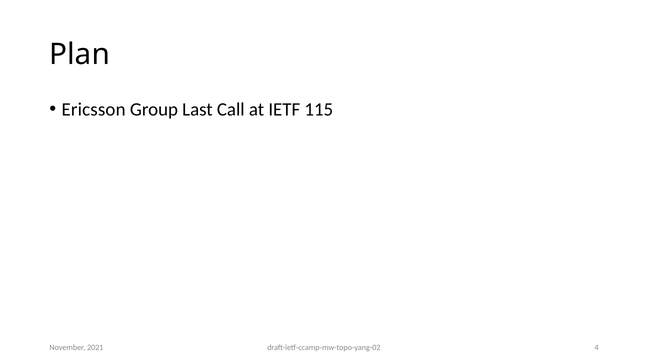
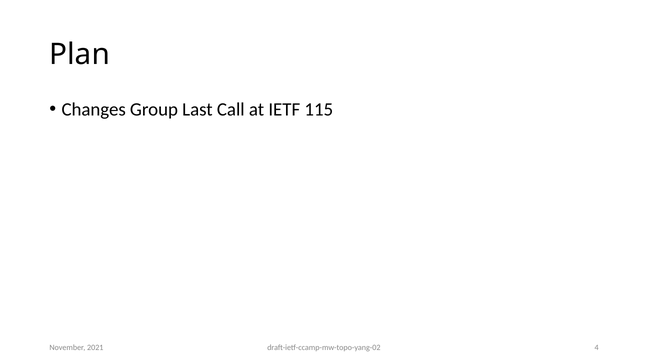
Ericsson: Ericsson -> Changes
